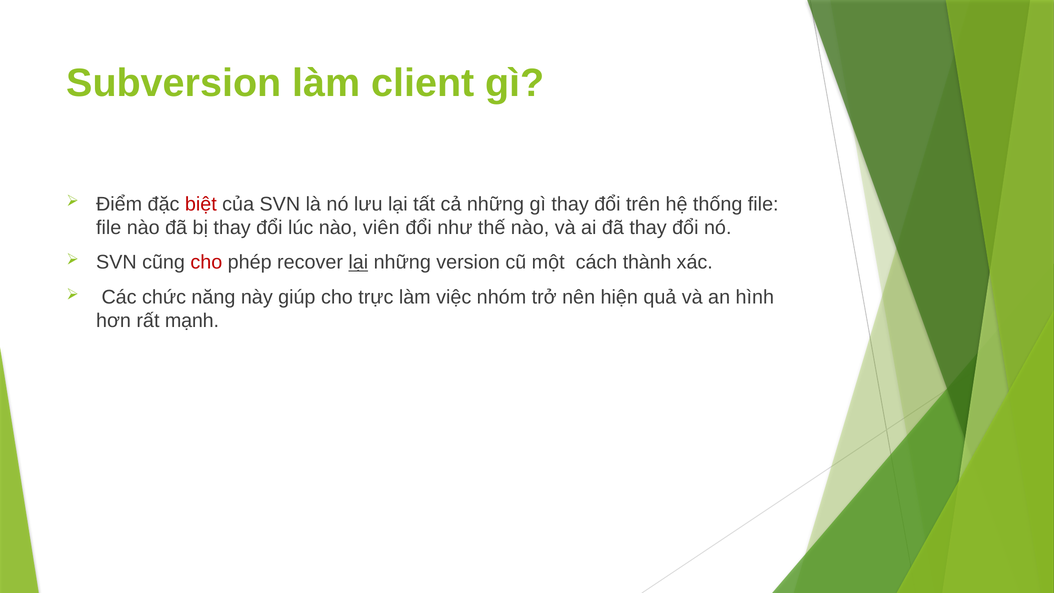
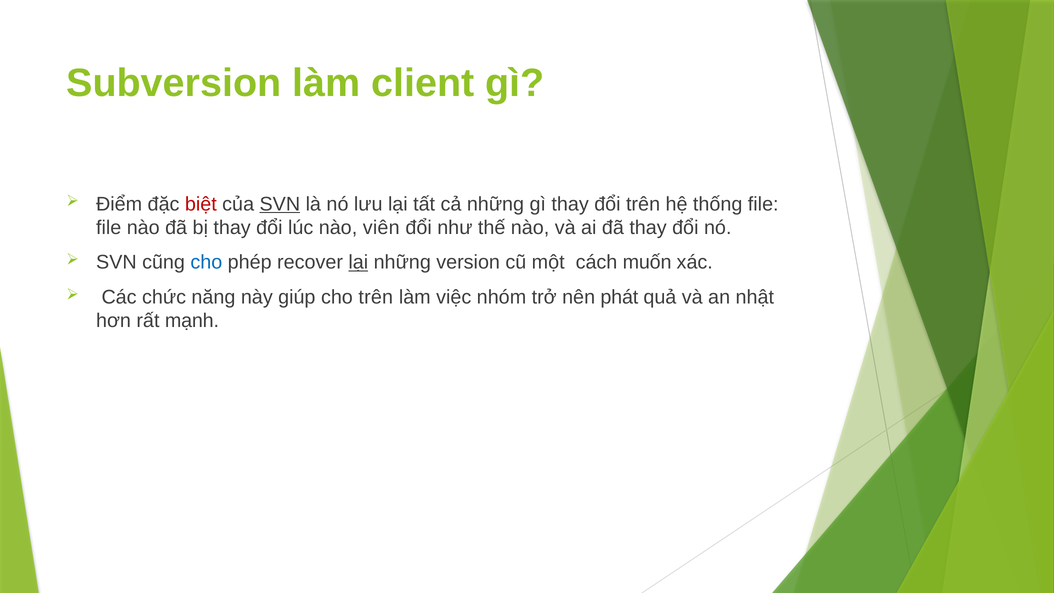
SVN at (280, 204) underline: none -> present
cho at (206, 262) colour: red -> blue
thành: thành -> muốn
cho trực: trực -> trên
hiện: hiện -> phát
hình: hình -> nhật
